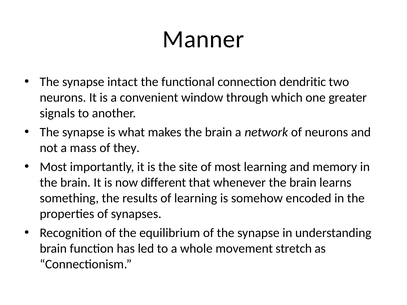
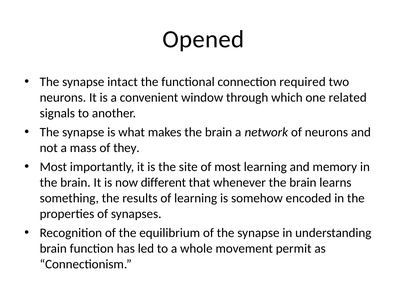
Manner: Manner -> Opened
dendritic: dendritic -> required
greater: greater -> related
stretch: stretch -> permit
